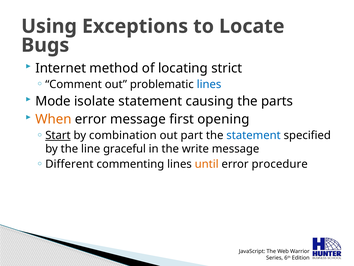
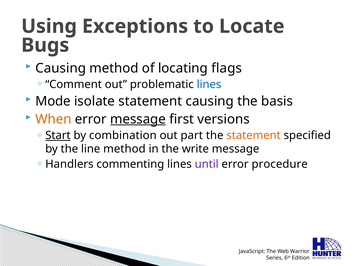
Internet at (61, 68): Internet -> Causing
strict: strict -> flags
parts: parts -> basis
message at (138, 119) underline: none -> present
opening: opening -> versions
statement at (254, 135) colour: blue -> orange
line graceful: graceful -> method
Different: Different -> Handlers
until colour: orange -> purple
